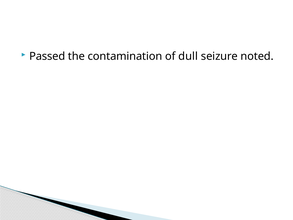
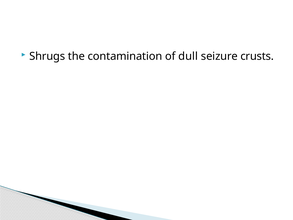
Passed: Passed -> Shrugs
noted: noted -> crusts
